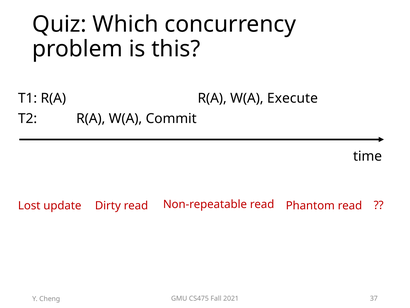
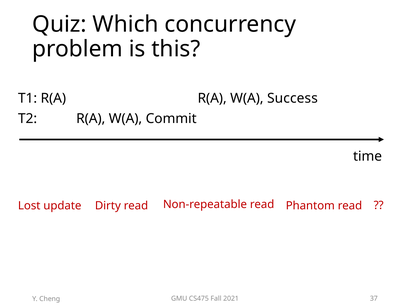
Execute: Execute -> Success
